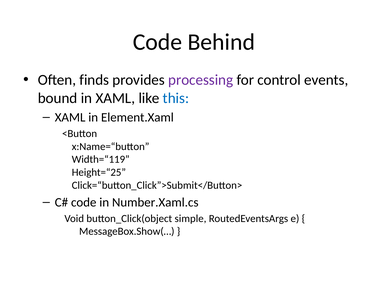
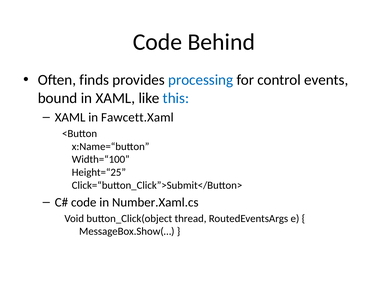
processing colour: purple -> blue
Element.Xaml: Element.Xaml -> Fawcett.Xaml
Width=“119: Width=“119 -> Width=“100
simple: simple -> thread
